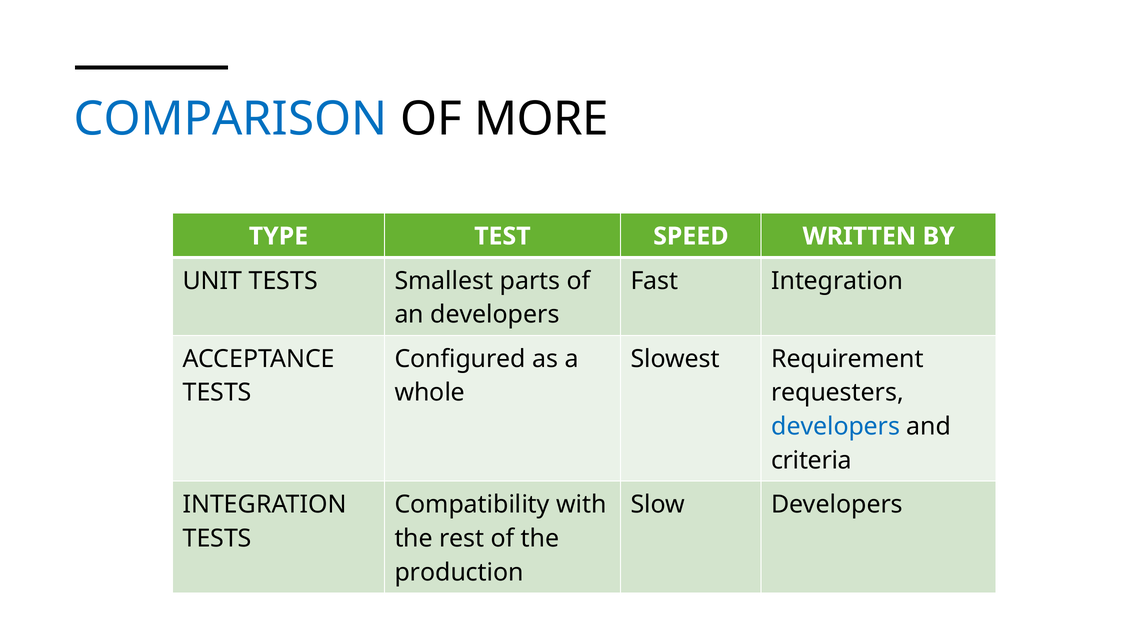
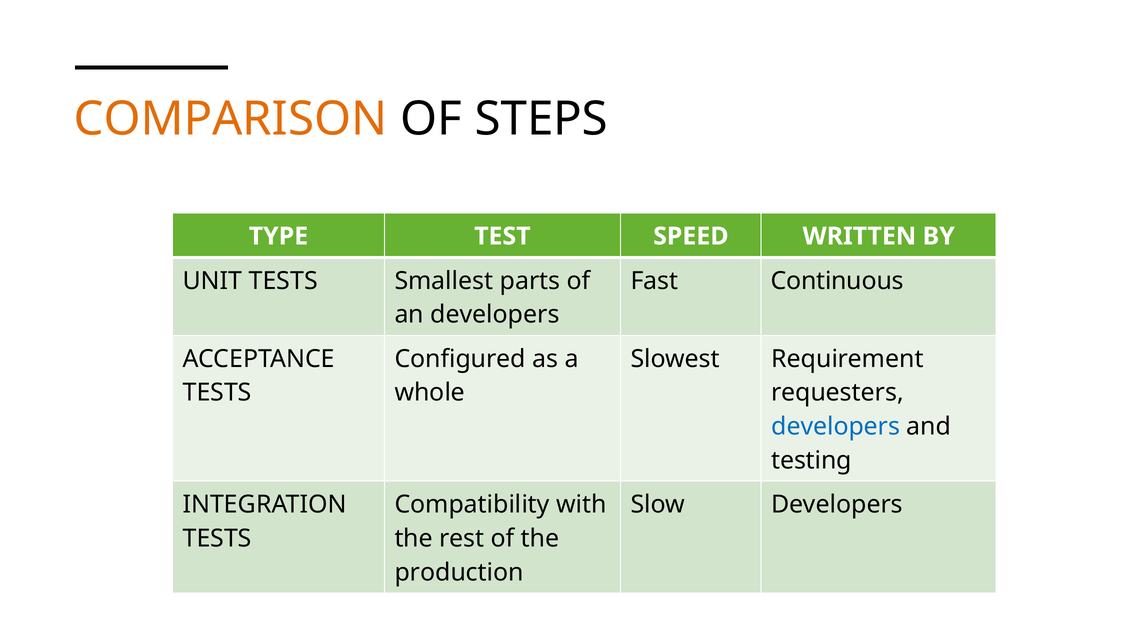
COMPARISON colour: blue -> orange
MORE: MORE -> STEPS
Fast Integration: Integration -> Continuous
criteria: criteria -> testing
